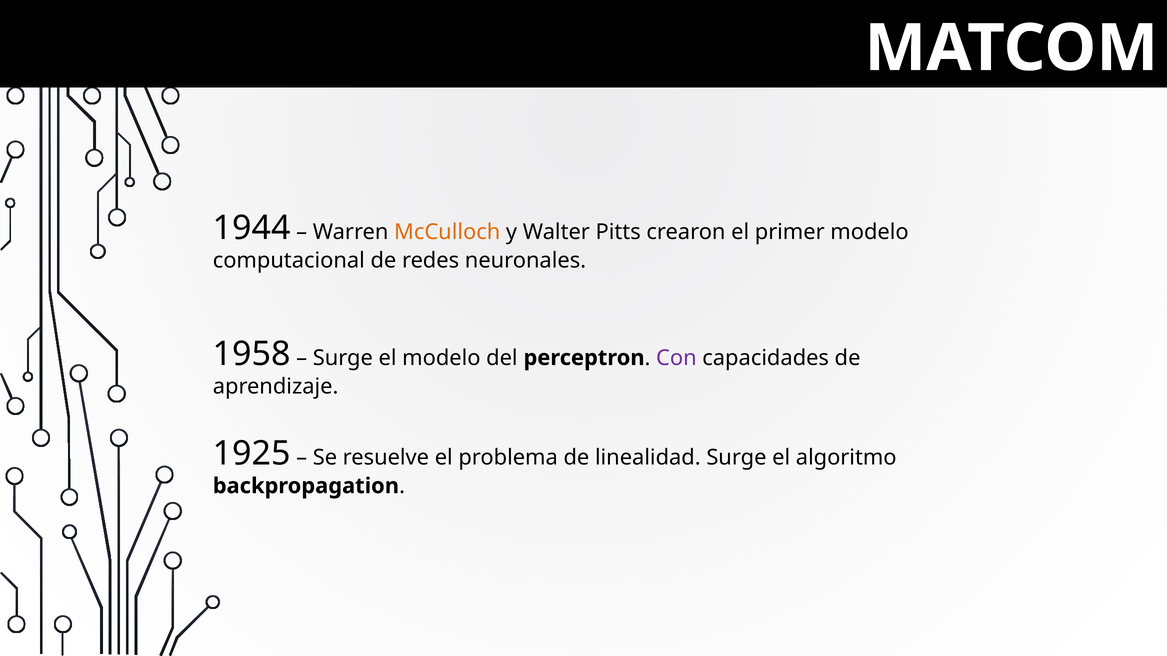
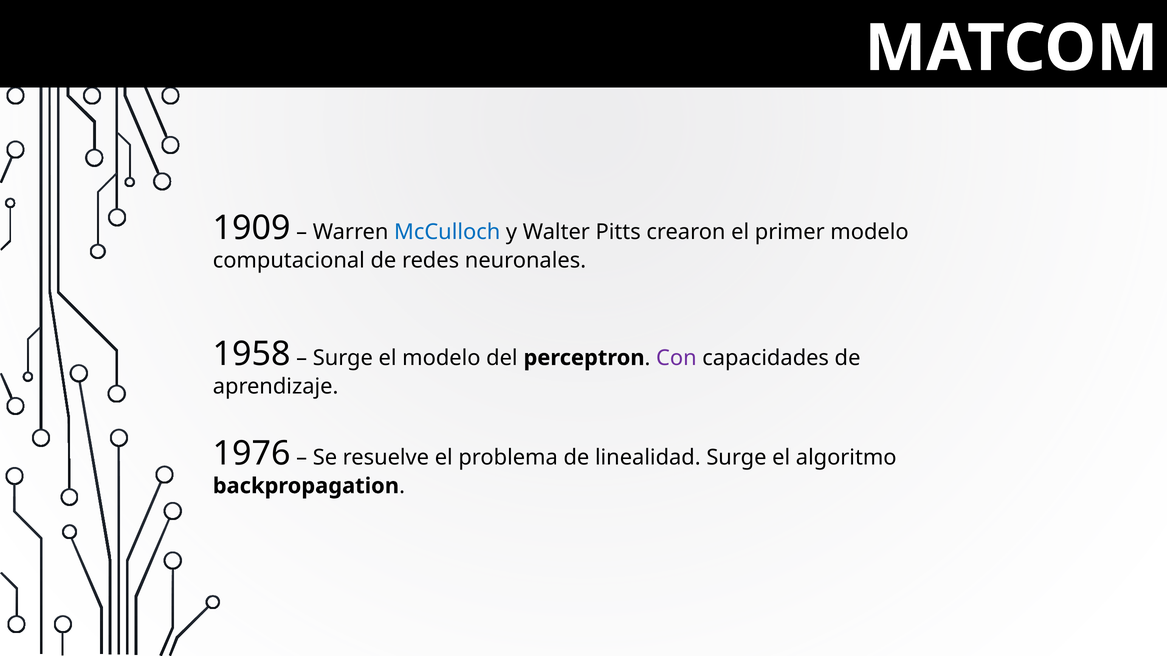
1944: 1944 -> 1909
McCulloch colour: orange -> blue
1925: 1925 -> 1976
